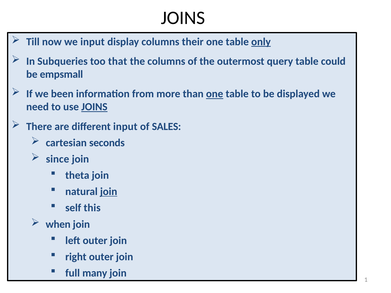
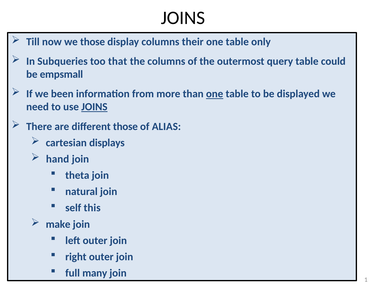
we input: input -> those
only underline: present -> none
different input: input -> those
SALES: SALES -> ALIAS
seconds: seconds -> displays
since: since -> hand
join at (109, 192) underline: present -> none
when: when -> make
